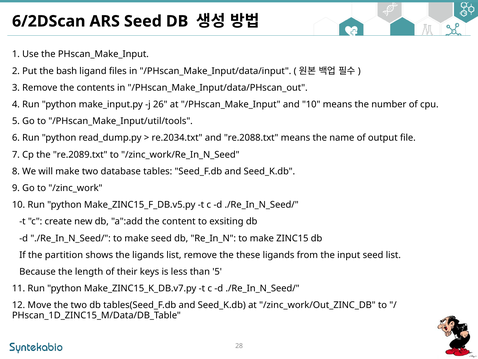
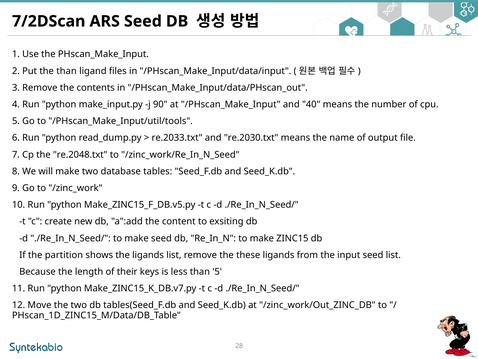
6/2DScan: 6/2DScan -> 7/2DScan
the bash: bash -> than
26: 26 -> 90
and 10: 10 -> 40
re.2034.txt: re.2034.txt -> re.2033.txt
re.2088.txt: re.2088.txt -> re.2030.txt
re.2089.txt: re.2089.txt -> re.2048.txt
